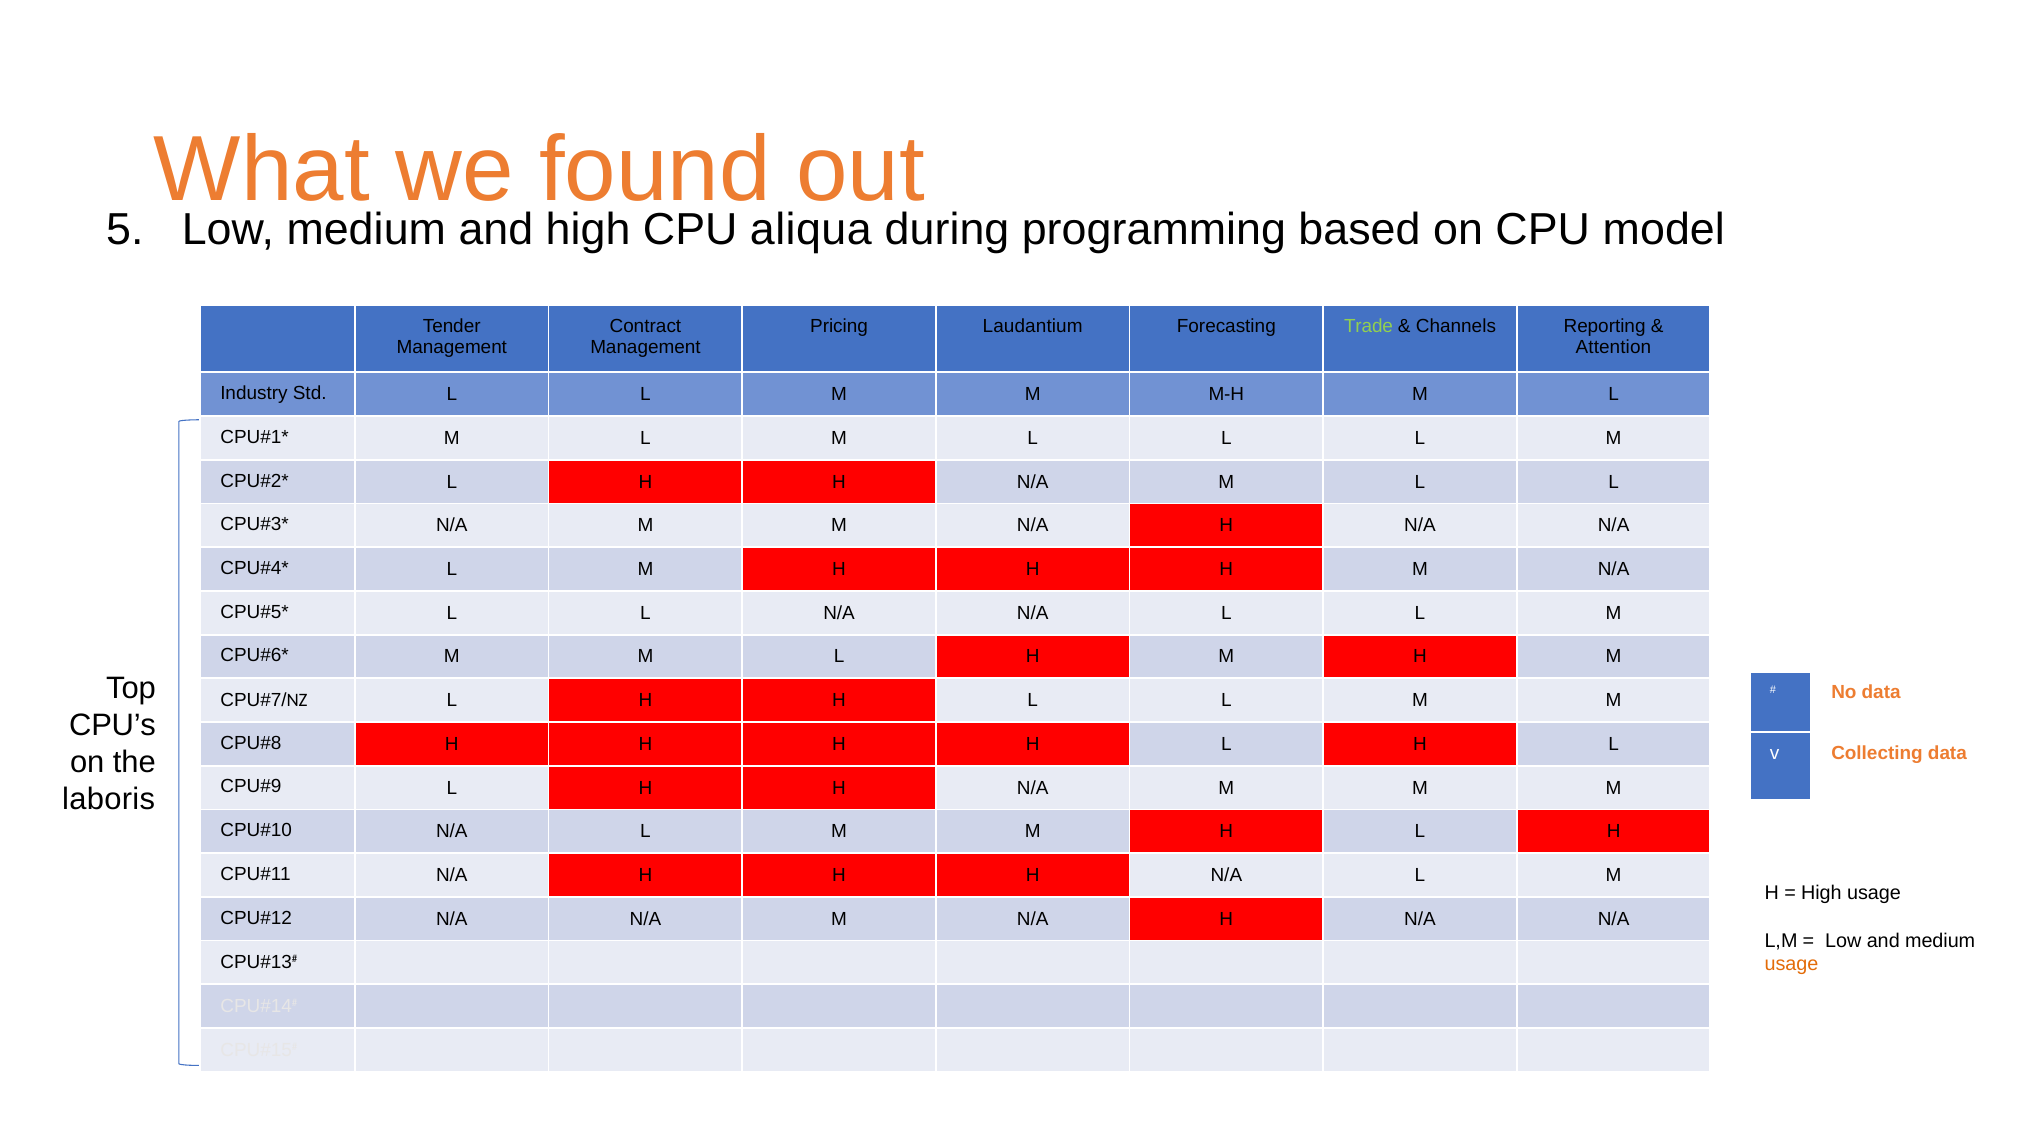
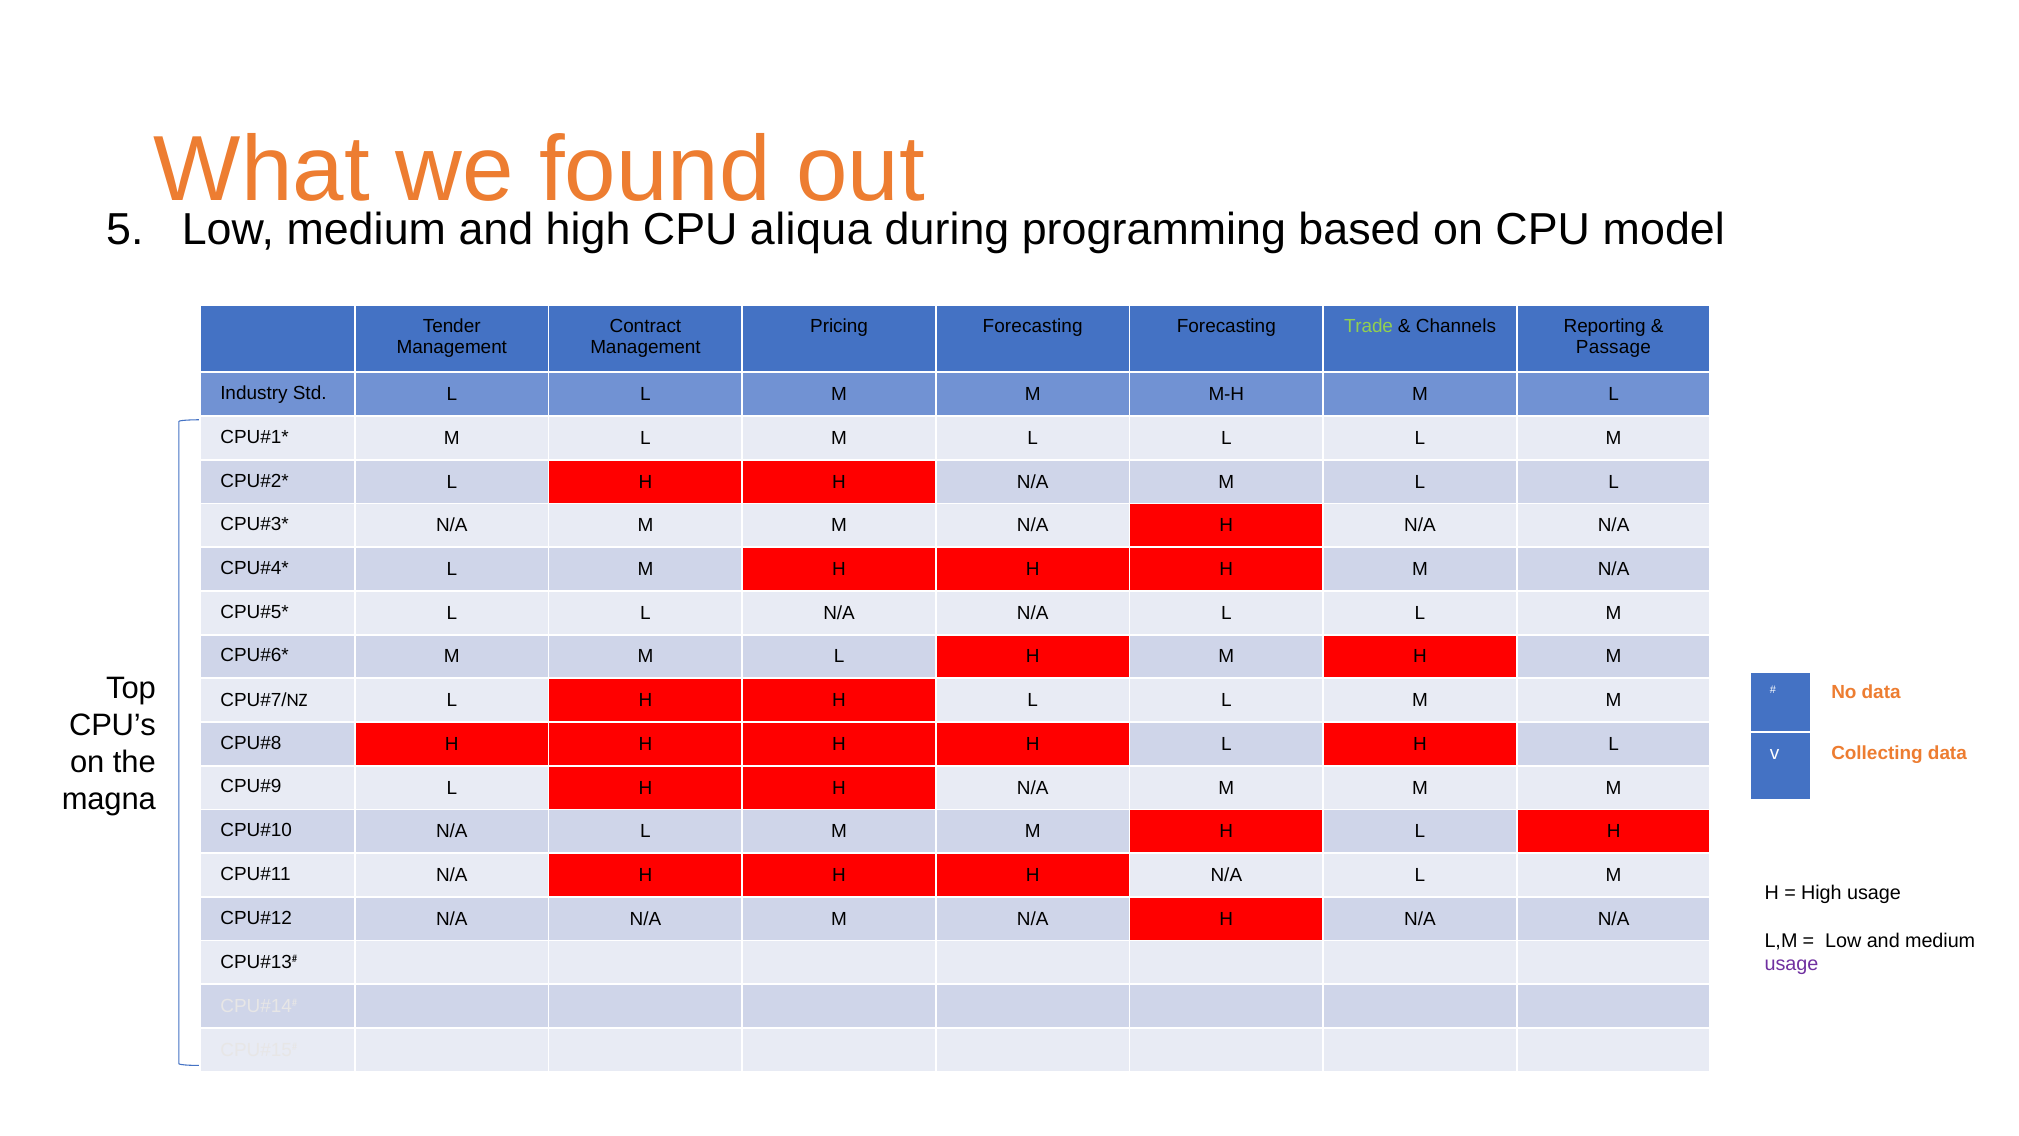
Pricing Laudantium: Laudantium -> Forecasting
Attention: Attention -> Passage
laboris: laboris -> magna
usage at (1791, 964) colour: orange -> purple
